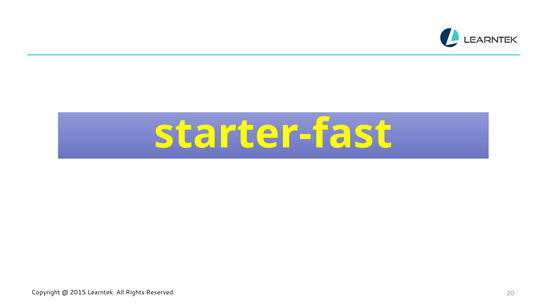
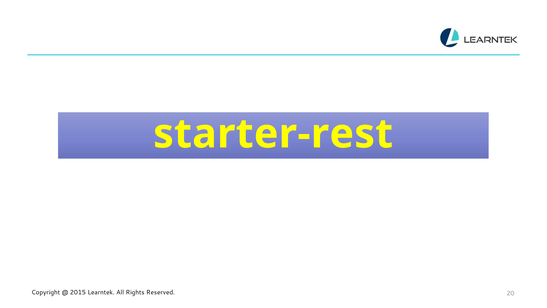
starter-fast: starter-fast -> starter-rest
